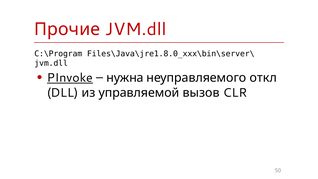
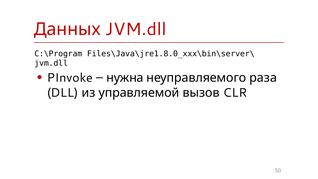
Прочие: Прочие -> Данных
PInvoke underline: present -> none
откл: откл -> раза
